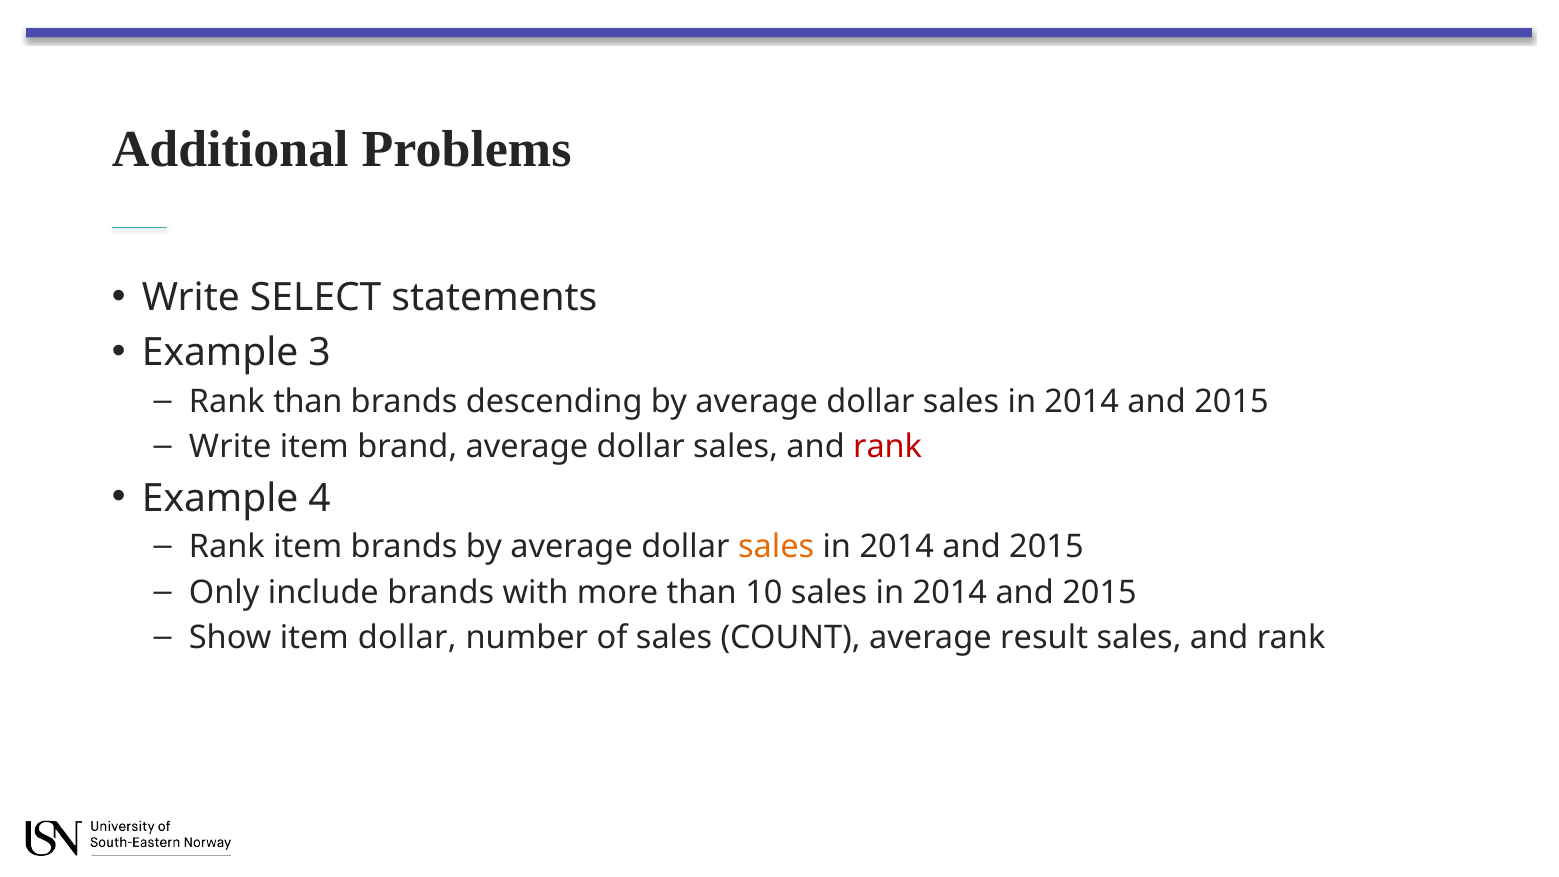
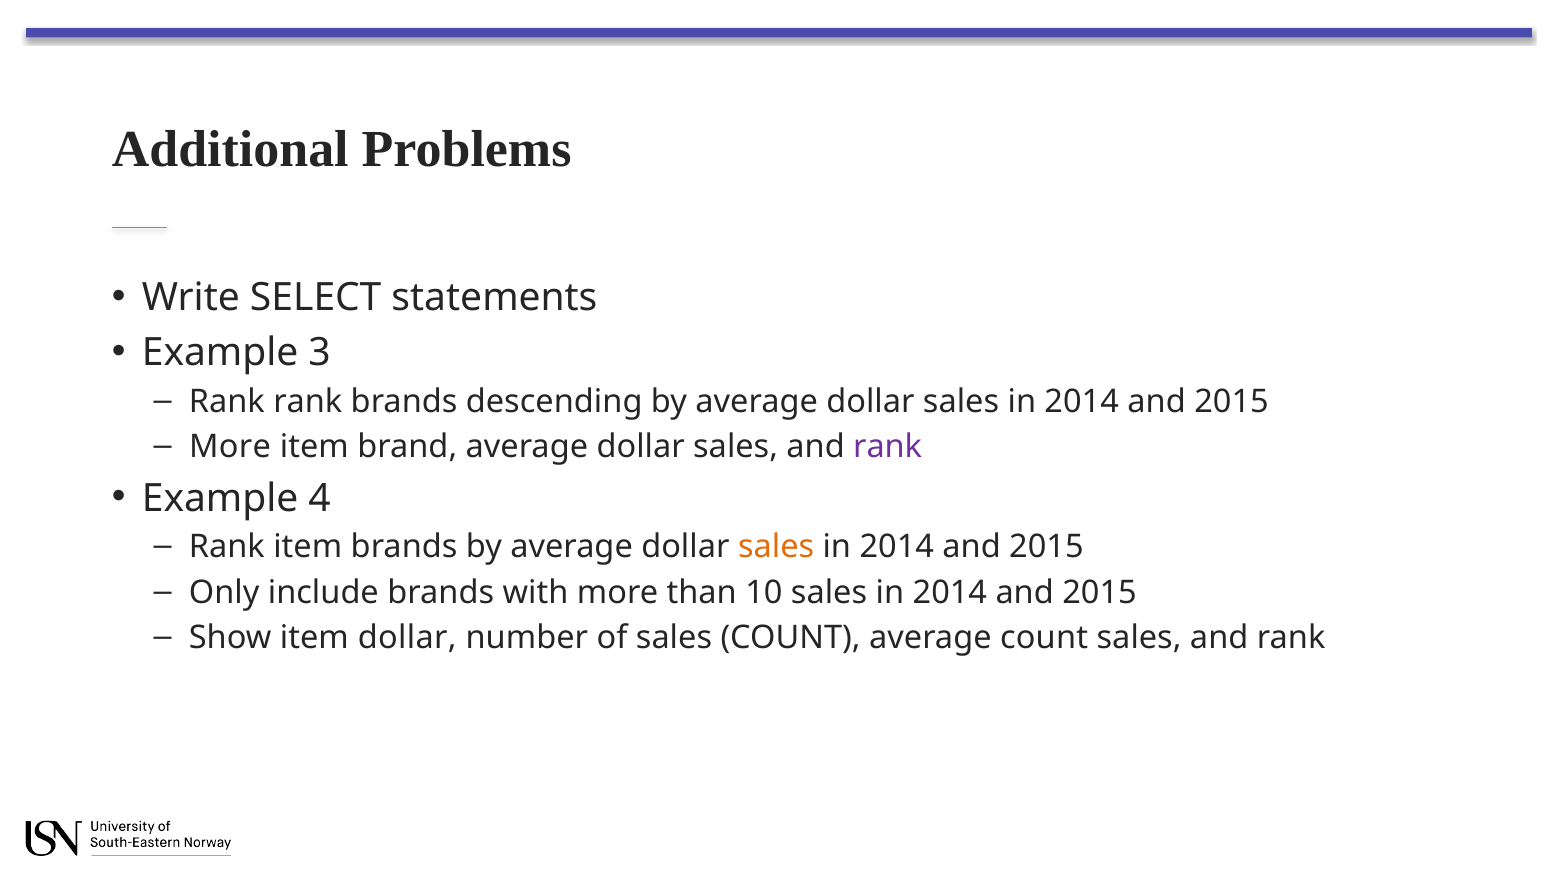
Rank than: than -> rank
Write at (230, 447): Write -> More
rank at (888, 447) colour: red -> purple
average result: result -> count
